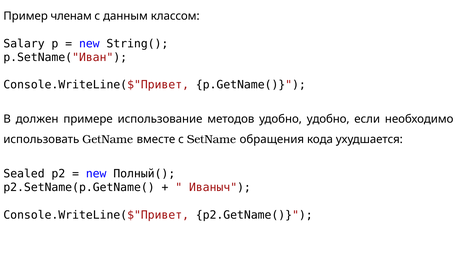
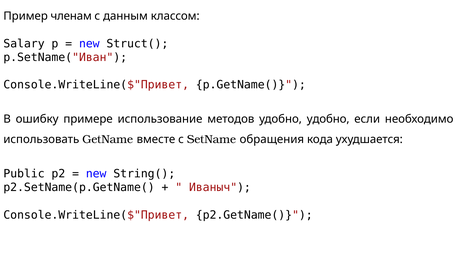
String(: String( -> Struct(
должен: должен -> ошибку
Sealed: Sealed -> Public
Полный(: Полный( -> String(
